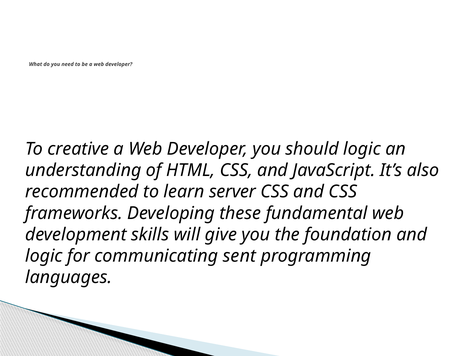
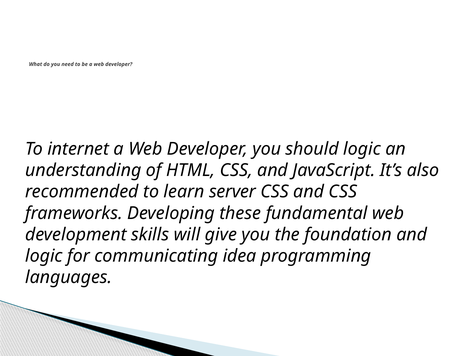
creative: creative -> internet
sent: sent -> idea
